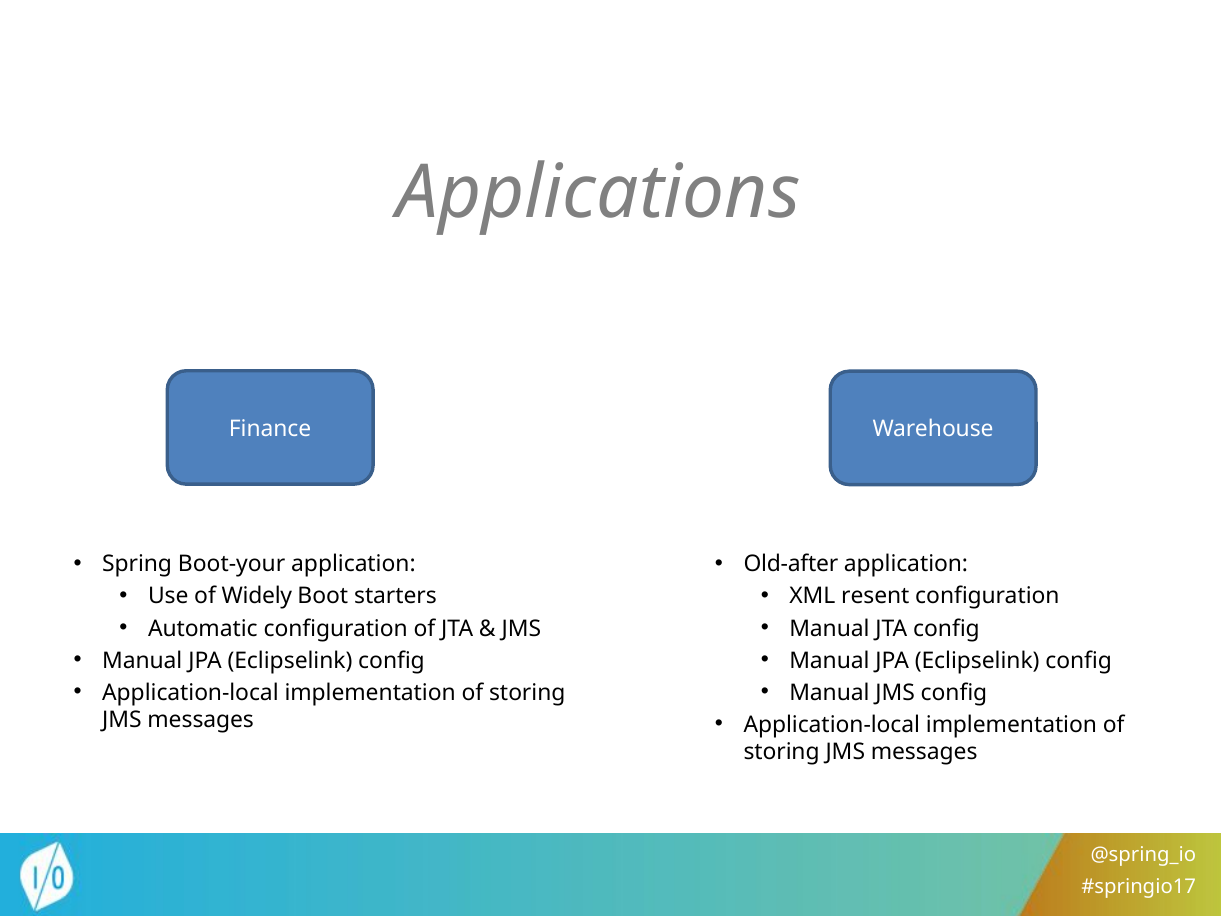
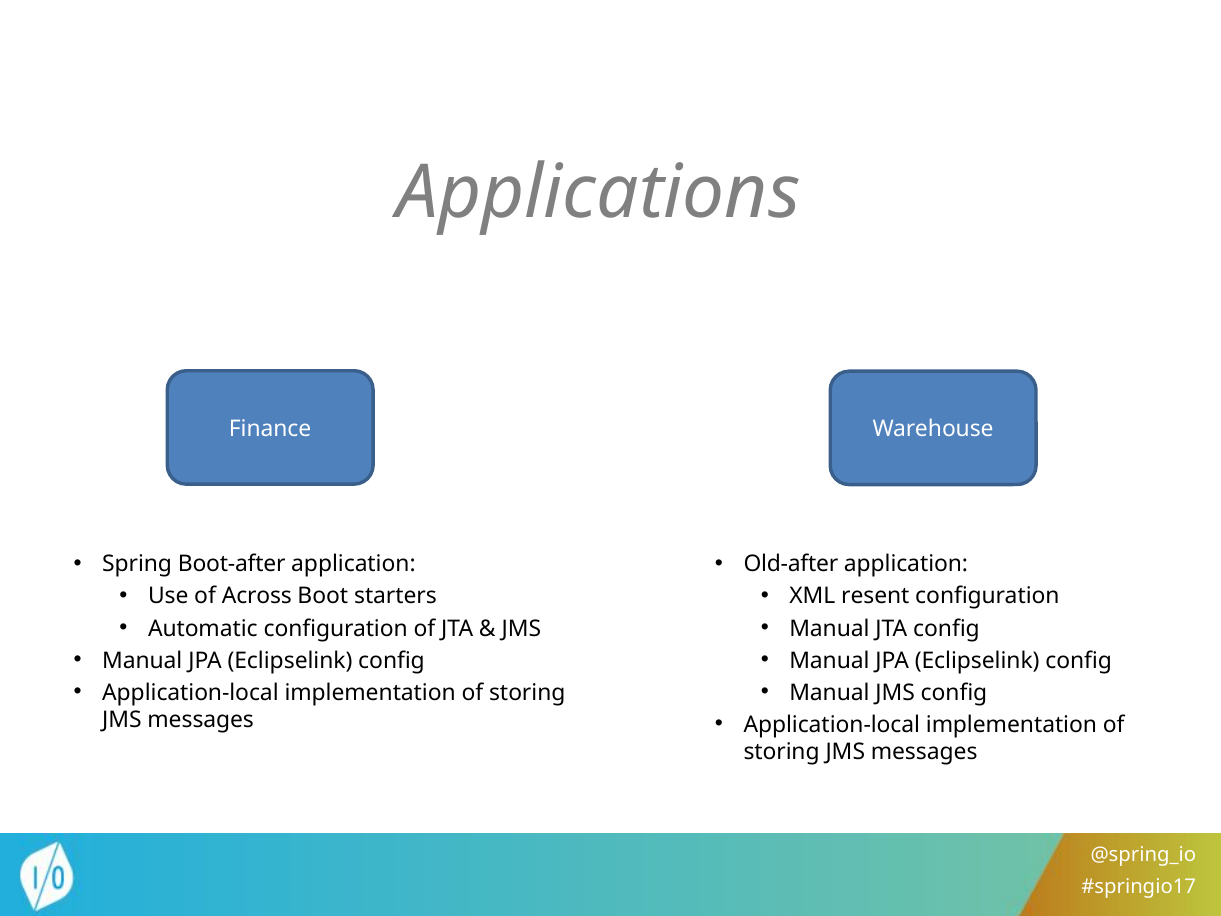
Boot-your: Boot-your -> Boot-after
Widely: Widely -> Across
